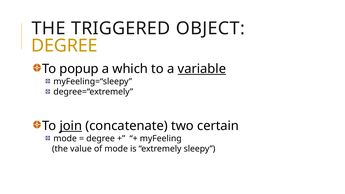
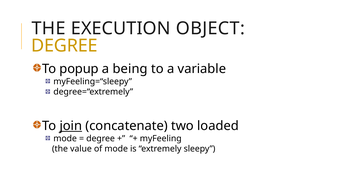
TRIGGERED: TRIGGERED -> EXECUTION
which: which -> being
variable underline: present -> none
certain: certain -> loaded
